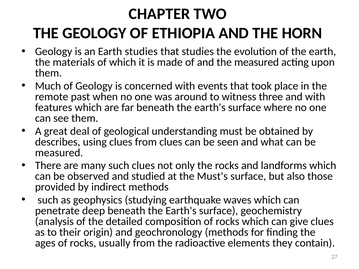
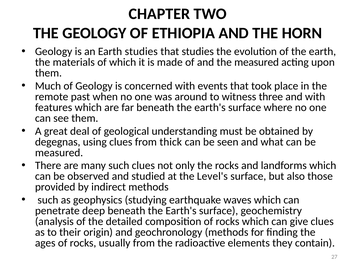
describes: describes -> degegnas
from clues: clues -> thick
Must's: Must's -> Level's
